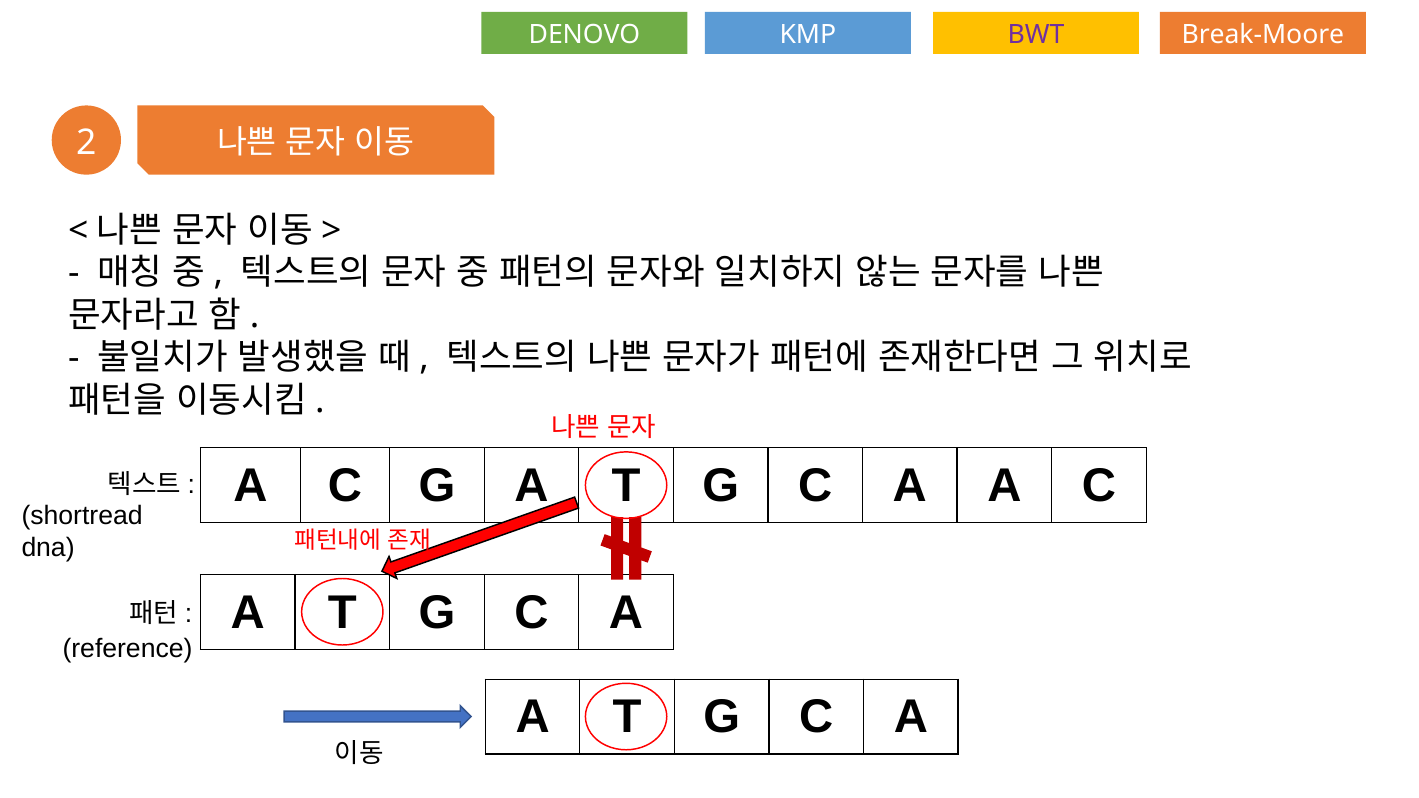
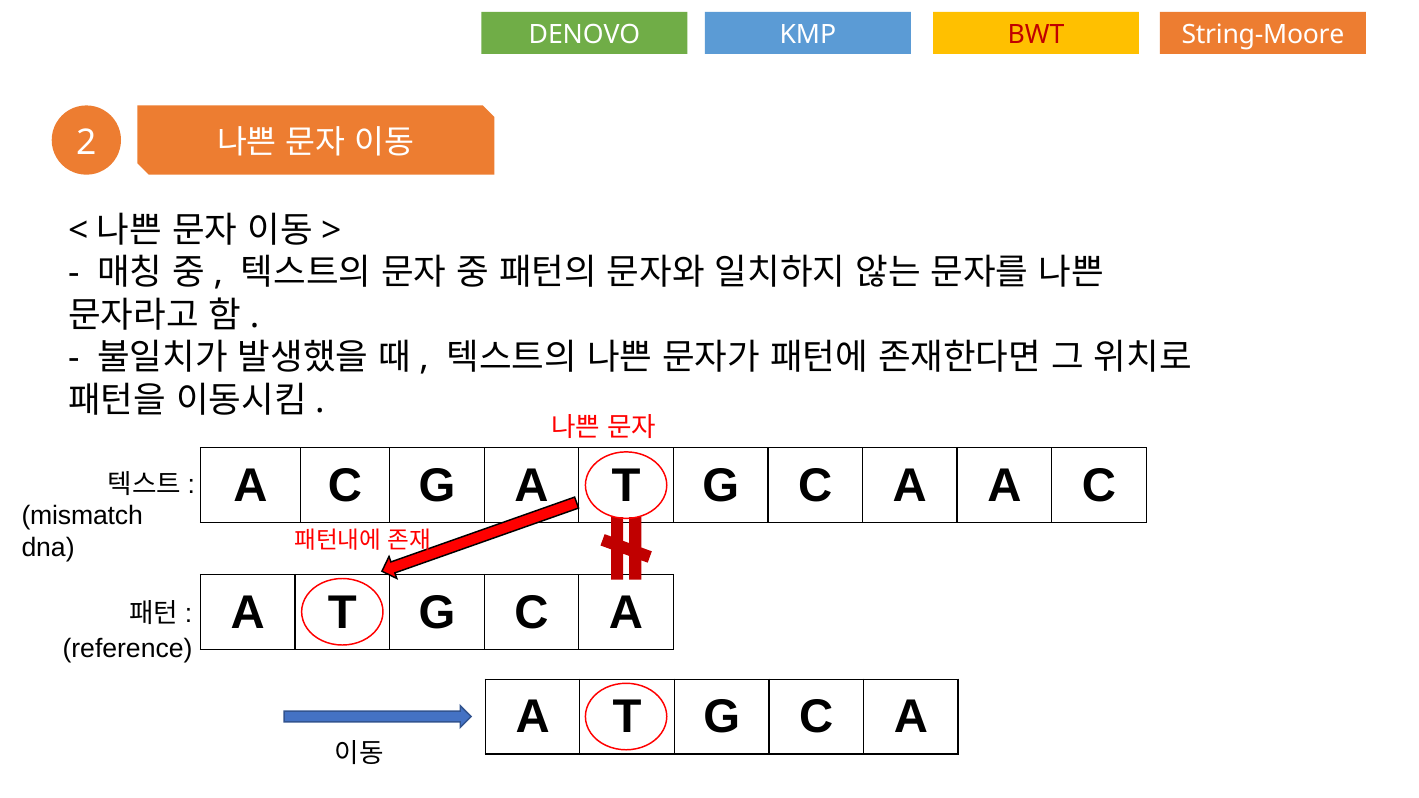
BWT colour: purple -> red
Break-Moore: Break-Moore -> String-Moore
shortread: shortread -> mismatch
